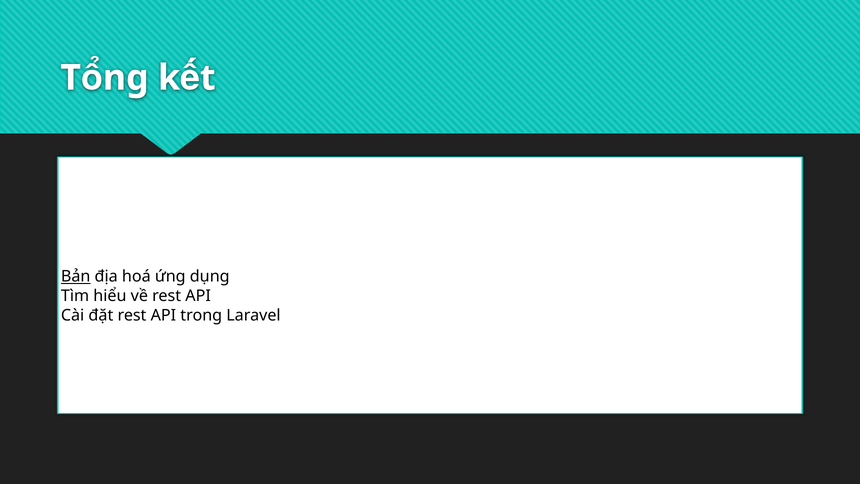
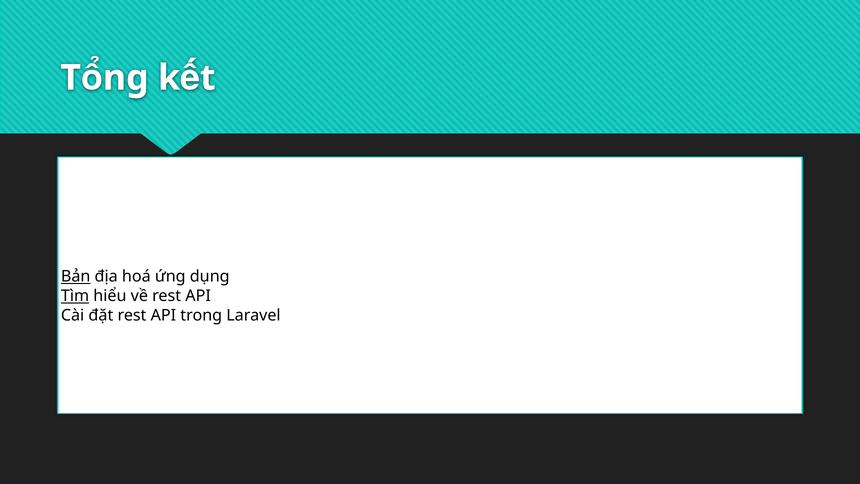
Tìm underline: none -> present
